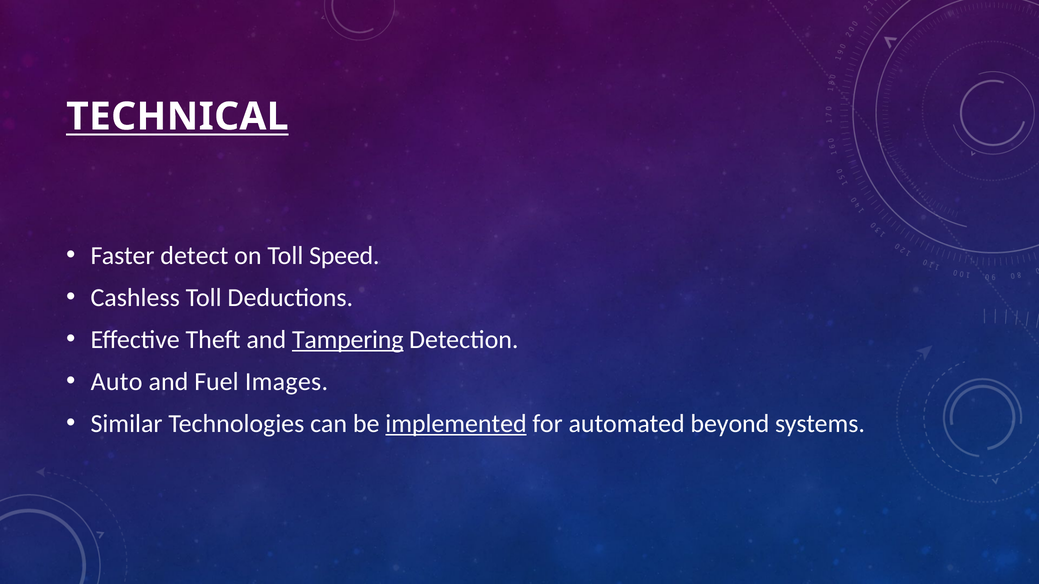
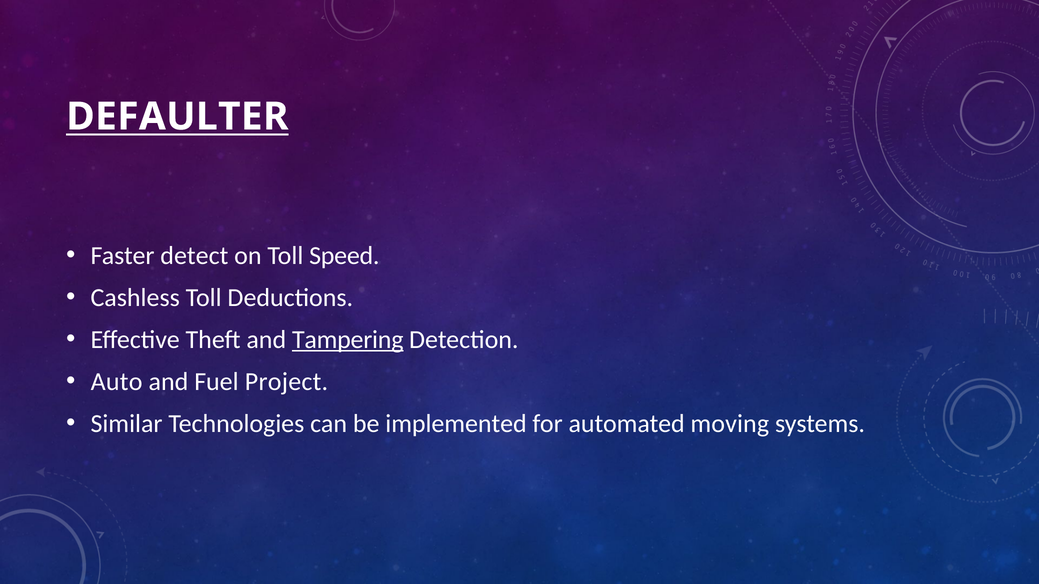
TECHNICAL: TECHNICAL -> DEFAULTER
Images: Images -> Project
implemented underline: present -> none
beyond: beyond -> moving
